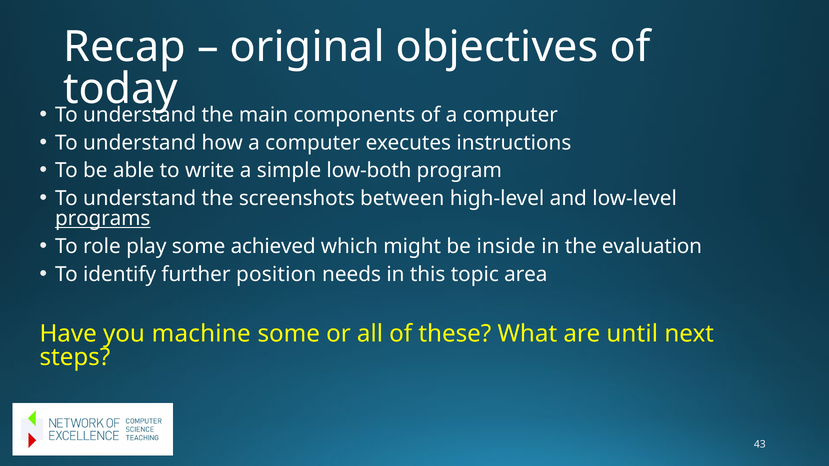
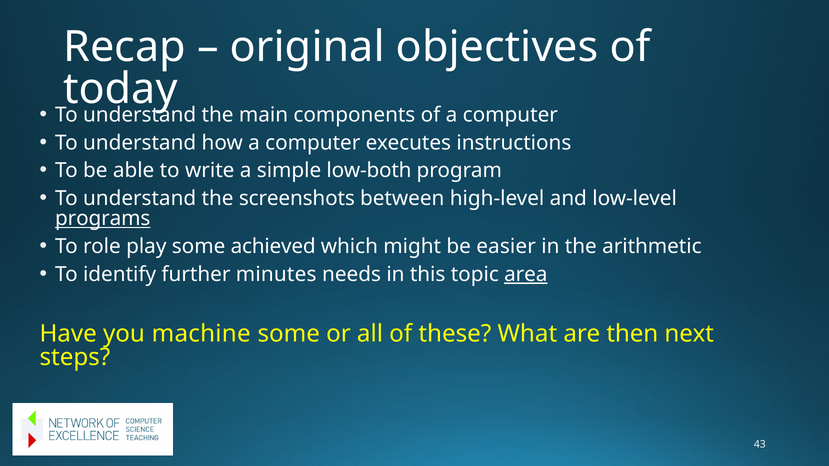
inside: inside -> easier
evaluation: evaluation -> arithmetic
position: position -> minutes
area underline: none -> present
until: until -> then
